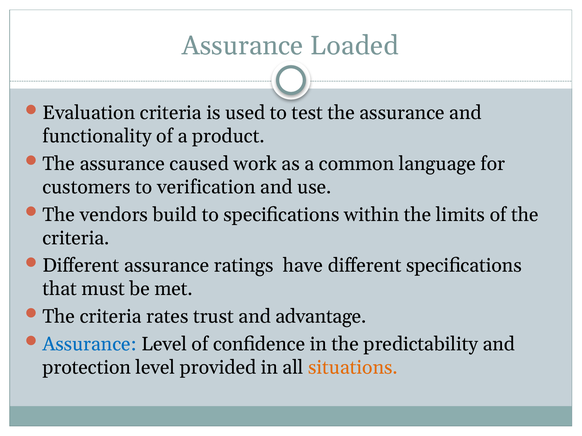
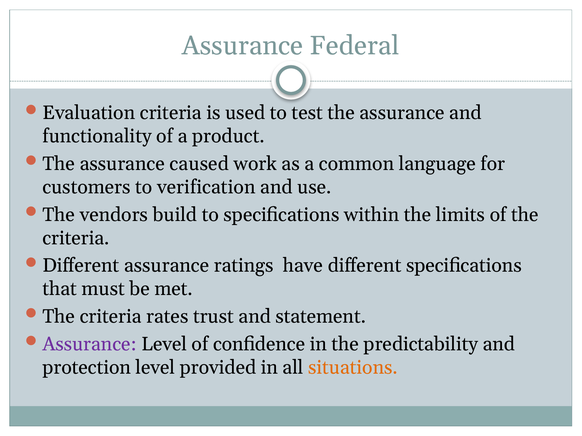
Loaded: Loaded -> Federal
advantage: advantage -> statement
Assurance at (90, 344) colour: blue -> purple
